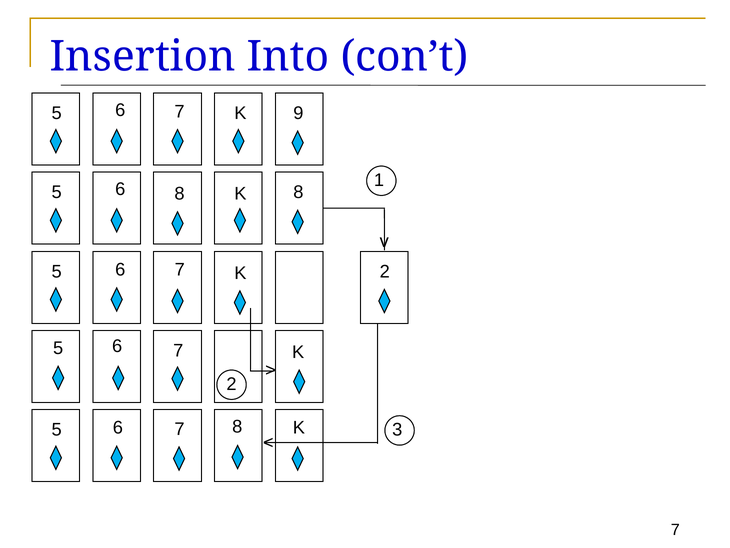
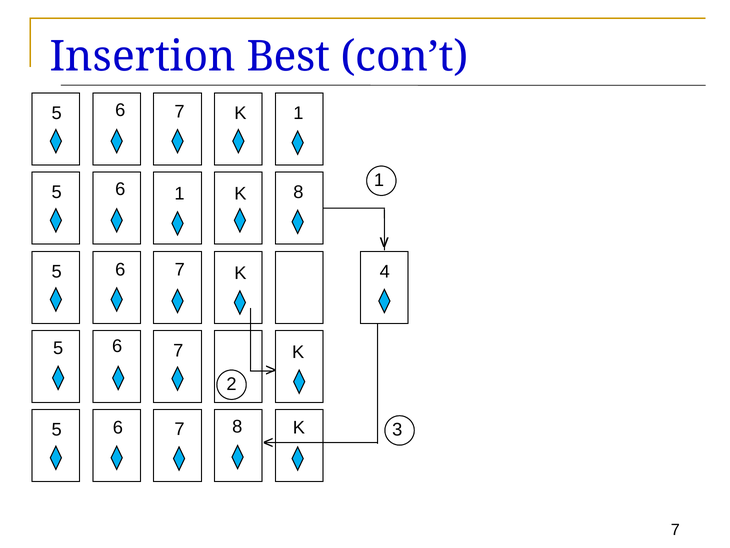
Into: Into -> Best
K 9: 9 -> 1
8 at (179, 194): 8 -> 1
K 2: 2 -> 4
